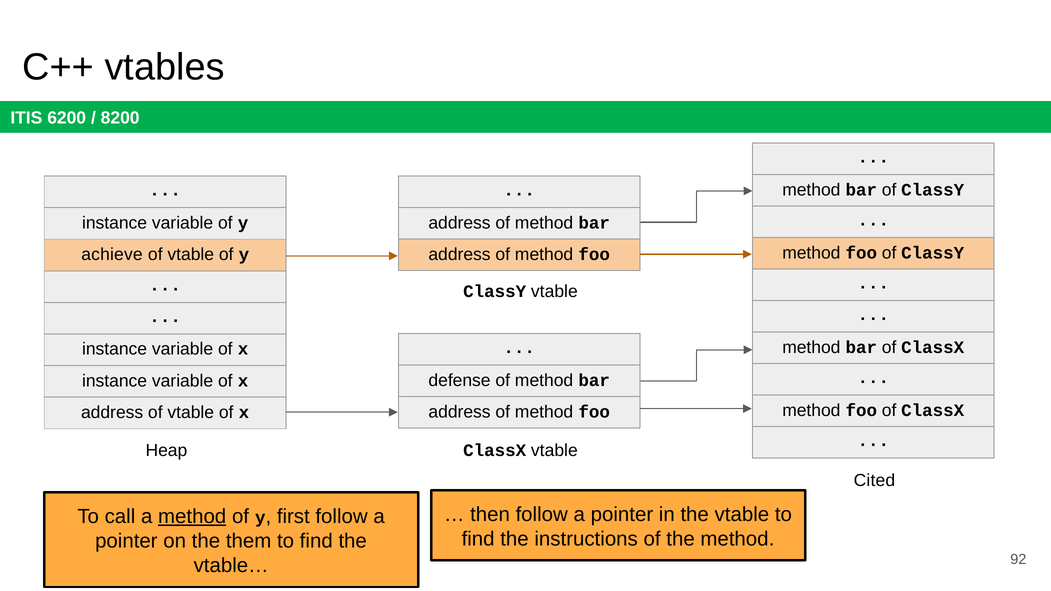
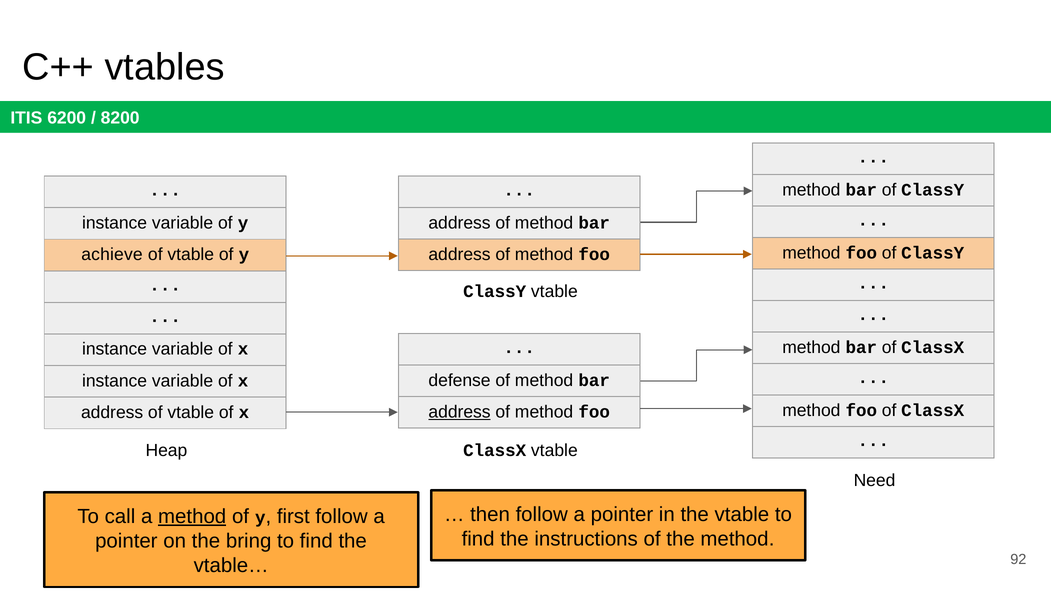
address at (460, 412) underline: none -> present
Cited: Cited -> Need
them: them -> bring
